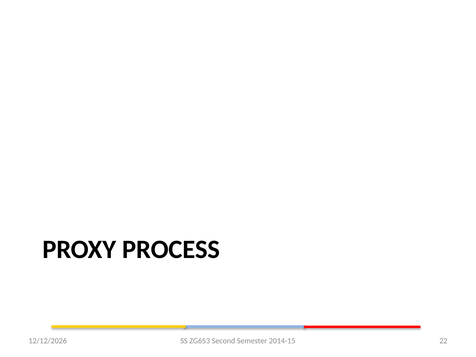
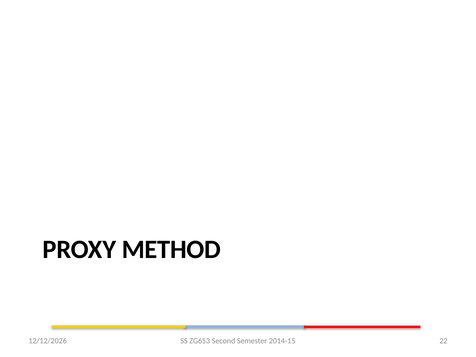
PROCESS: PROCESS -> METHOD
